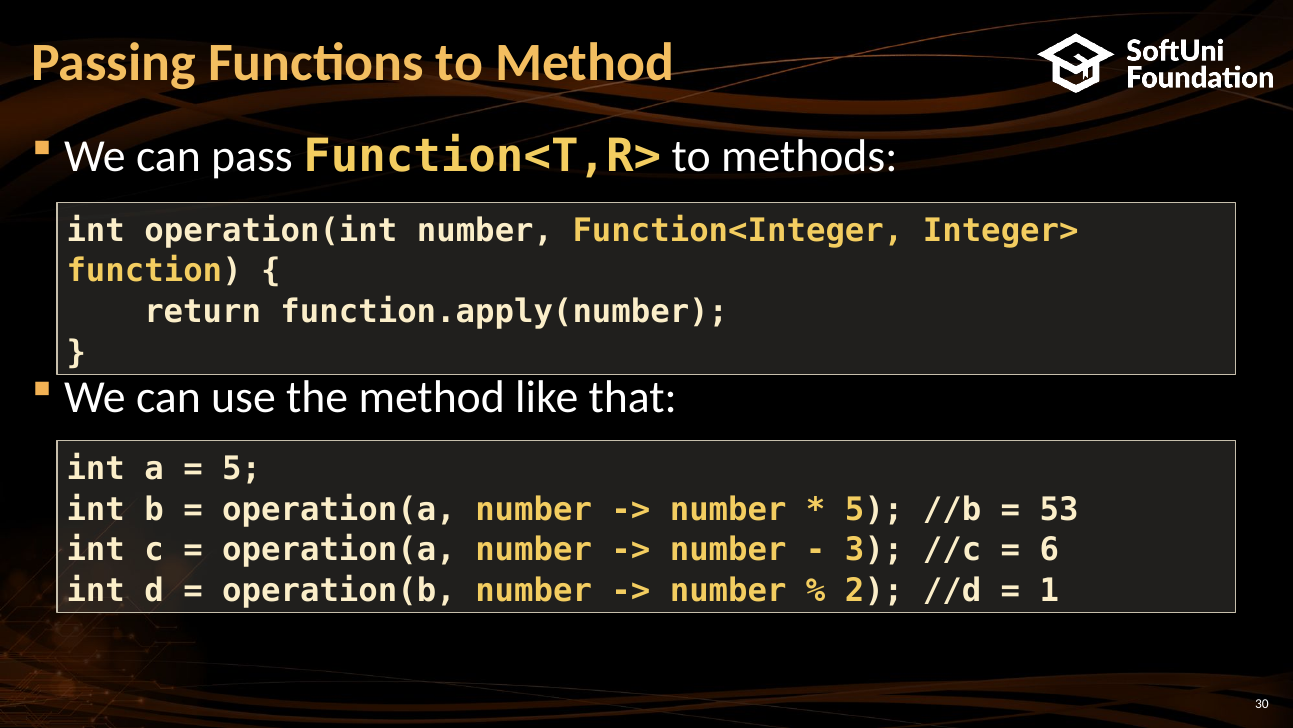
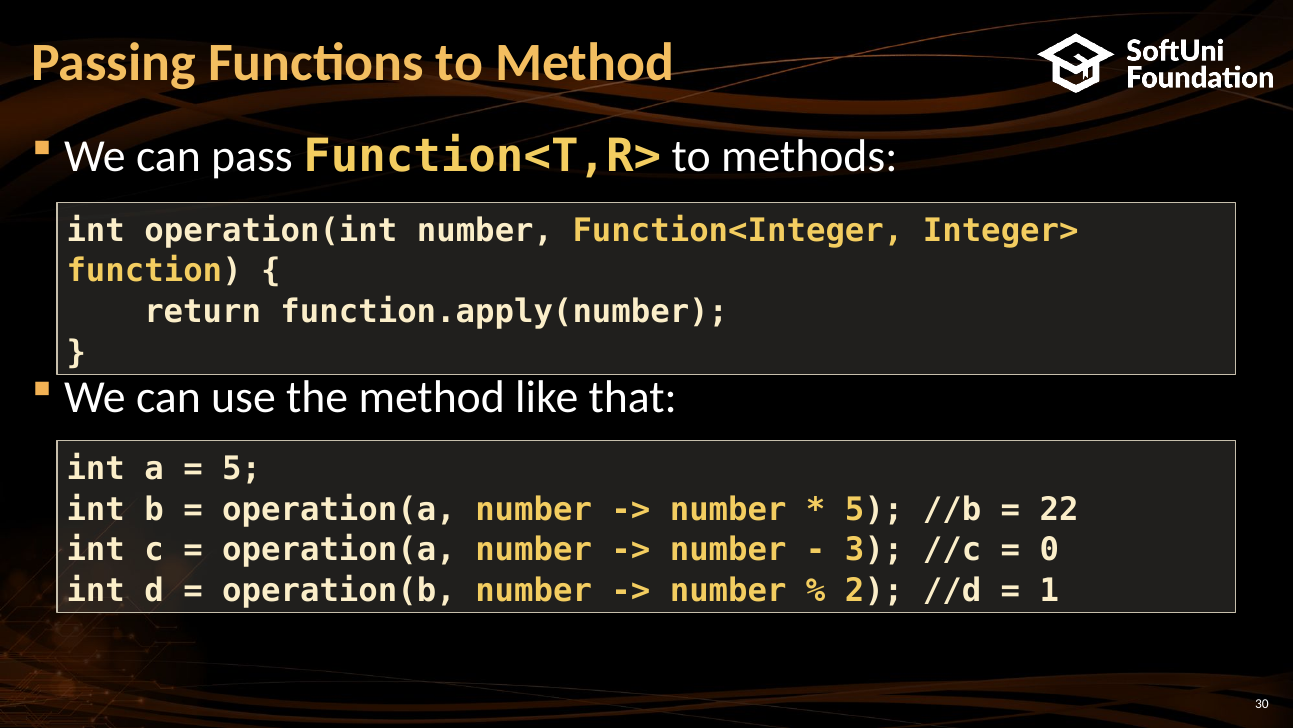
53: 53 -> 22
6: 6 -> 0
